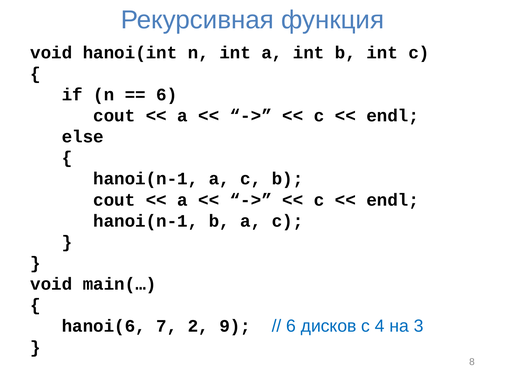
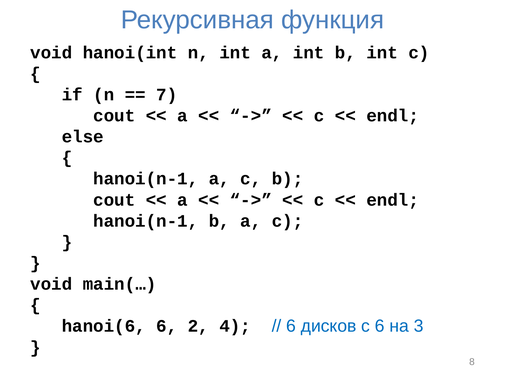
6 at (167, 95): 6 -> 7
hanoi(6 7: 7 -> 6
9: 9 -> 4
с 4: 4 -> 6
